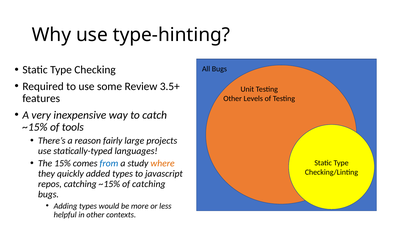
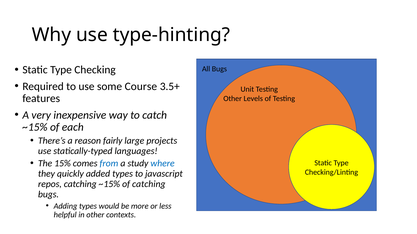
Review: Review -> Course
tools: tools -> each
where colour: orange -> blue
